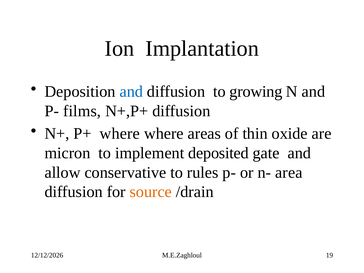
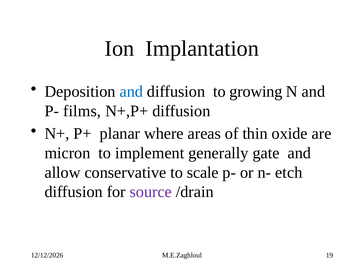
P+ where: where -> planar
deposited: deposited -> generally
rules: rules -> scale
area: area -> etch
source colour: orange -> purple
